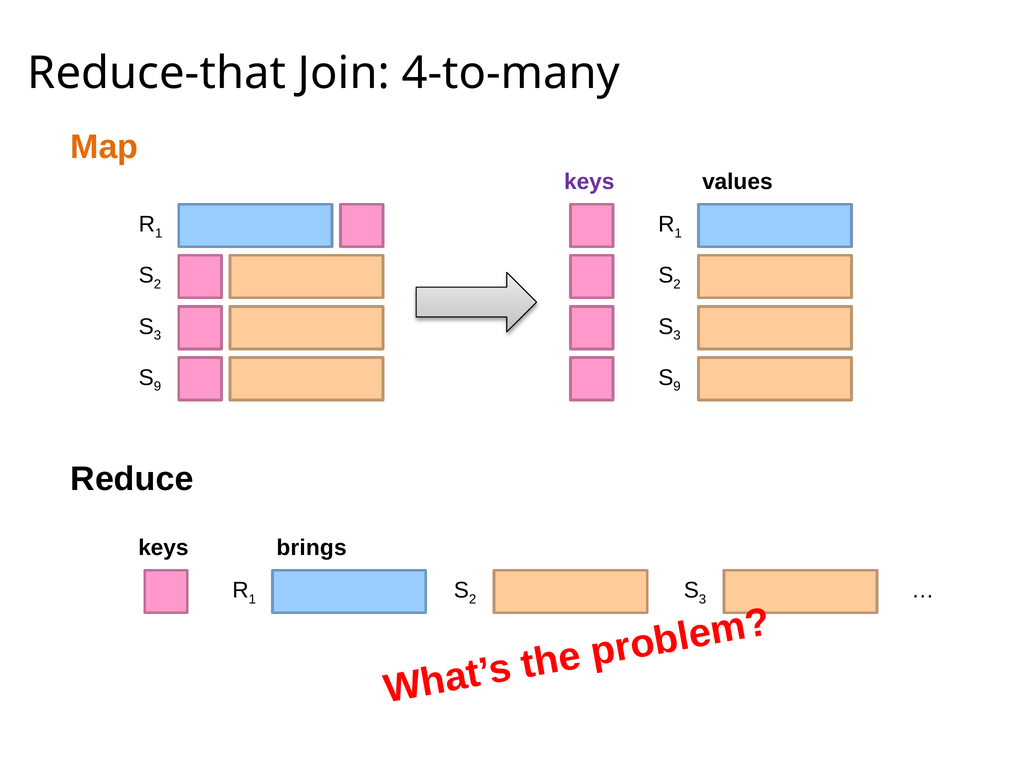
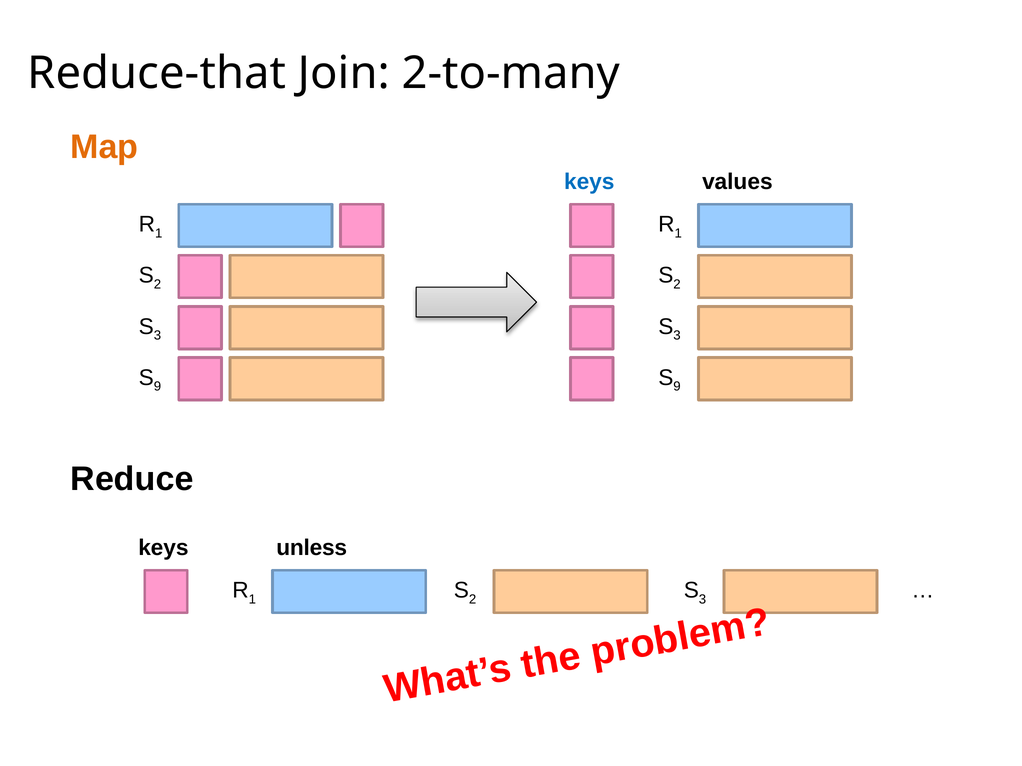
4-to-many: 4-to-many -> 2-to-many
keys at (589, 182) colour: purple -> blue
brings: brings -> unless
